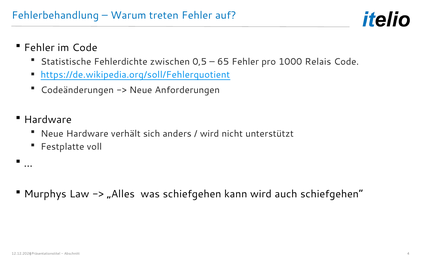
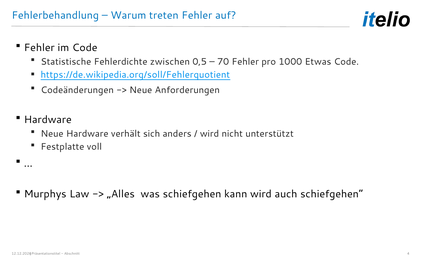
65: 65 -> 70
Relais: Relais -> Etwas
